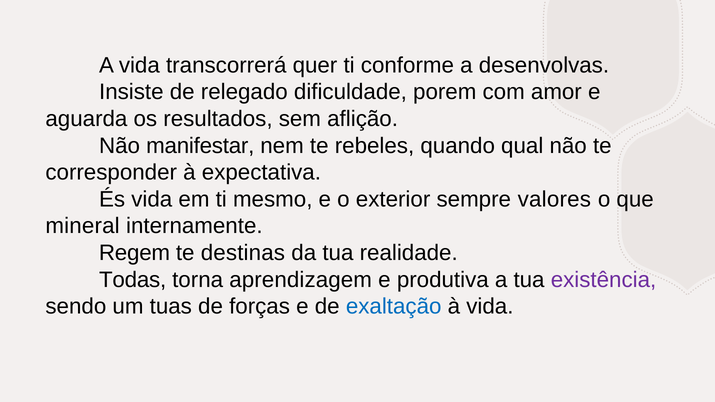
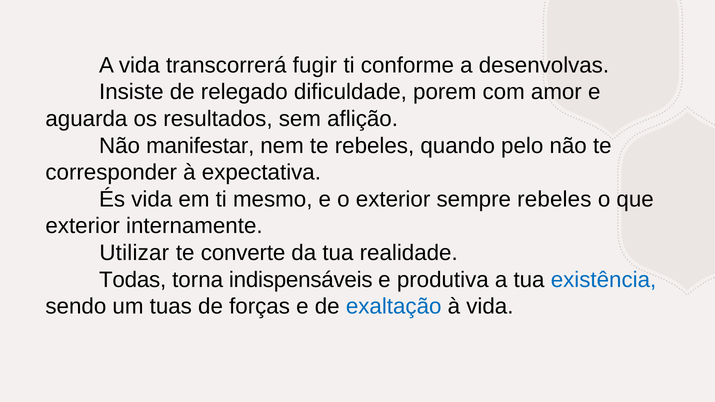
quer: quer -> fugir
qual: qual -> pelo
sempre valores: valores -> rebeles
mineral at (83, 226): mineral -> exterior
Regem: Regem -> Utilizar
destinas: destinas -> converte
aprendizagem: aprendizagem -> indispensáveis
existência colour: purple -> blue
